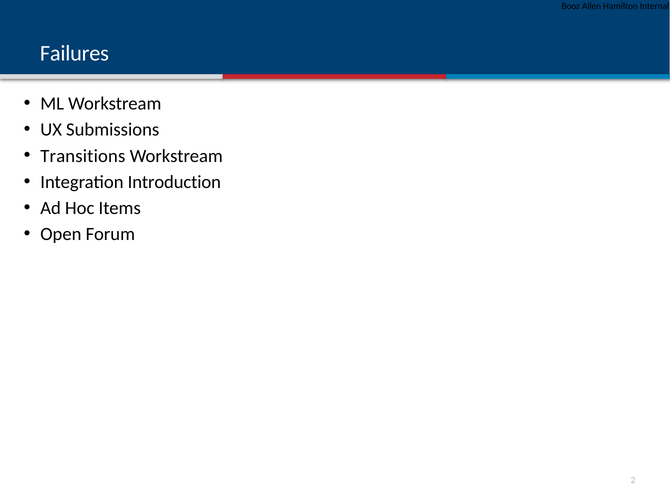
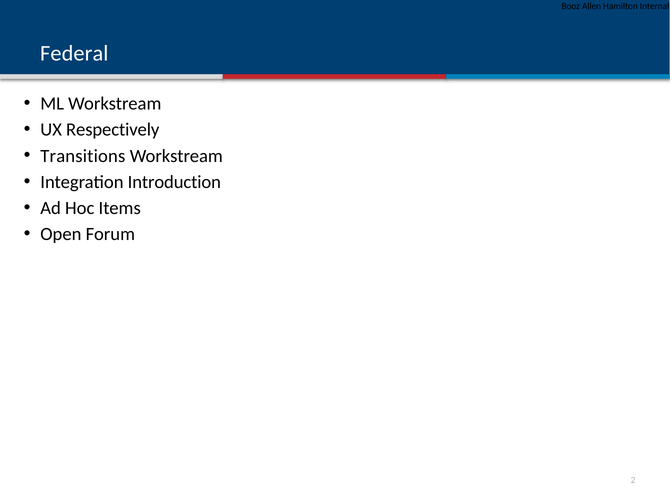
Failures: Failures -> Federal
Submissions: Submissions -> Respectively
